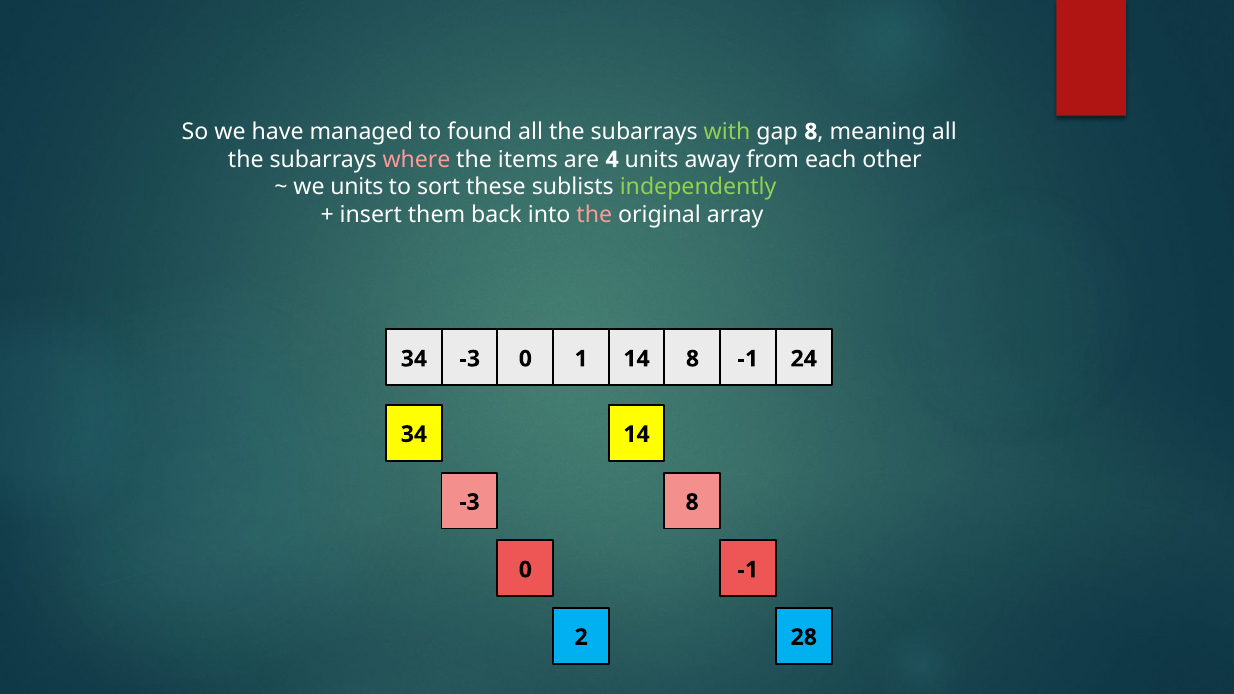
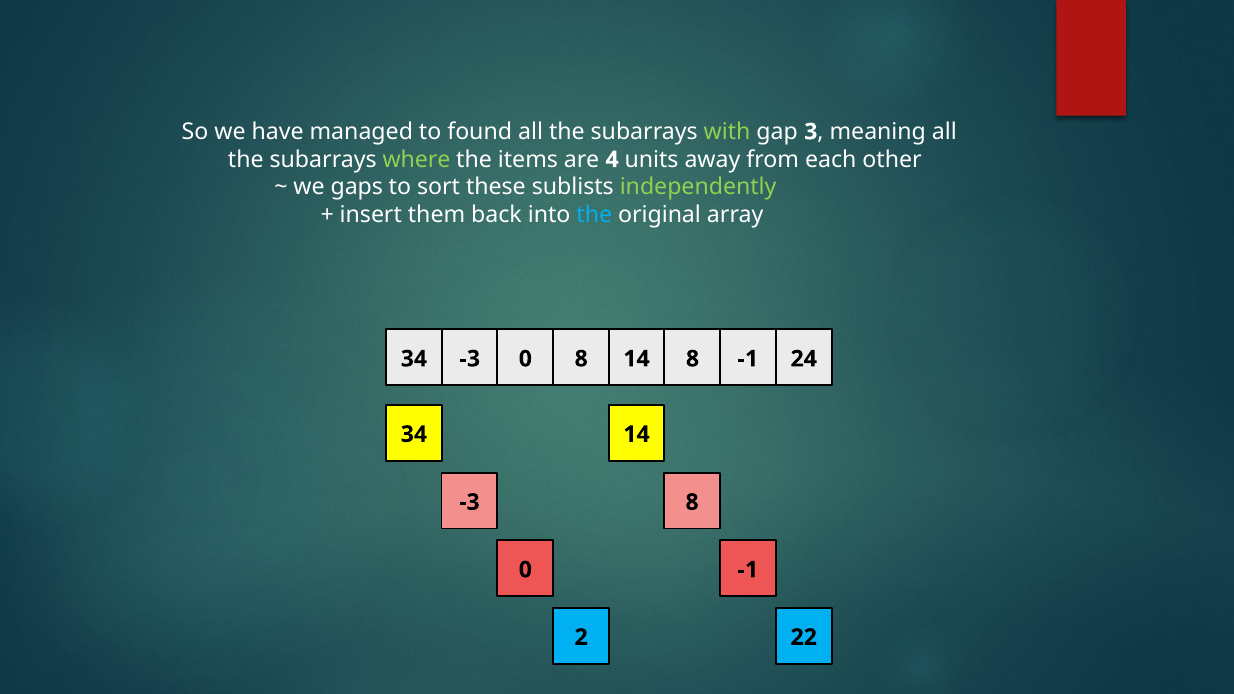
gap 8: 8 -> 3
where colour: pink -> light green
we units: units -> gaps
the at (594, 215) colour: pink -> light blue
0 1: 1 -> 8
28: 28 -> 22
